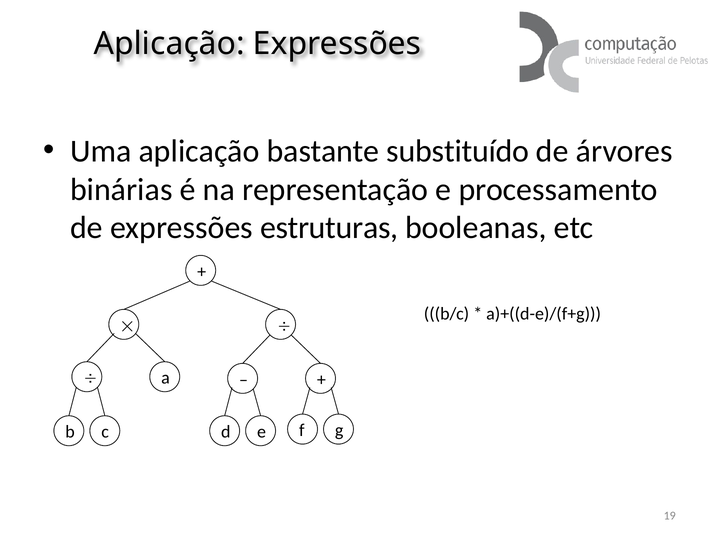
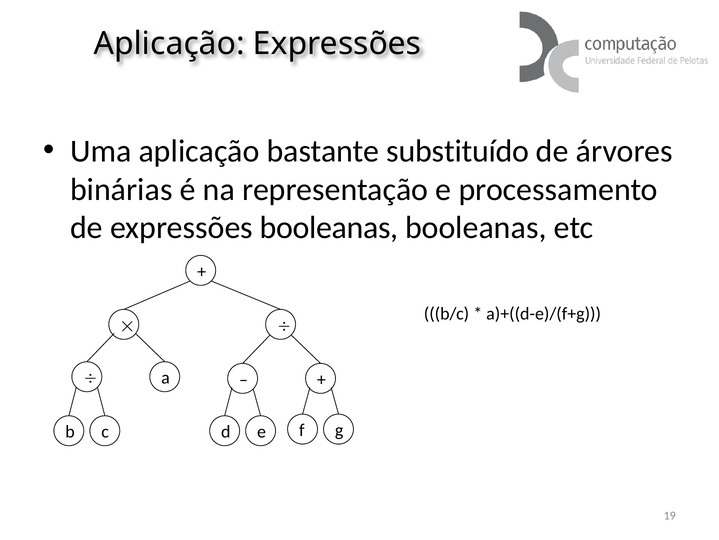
expressões estruturas: estruturas -> booleanas
